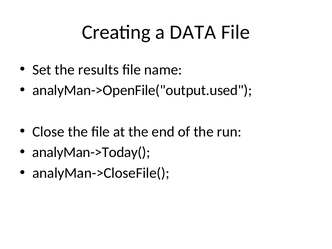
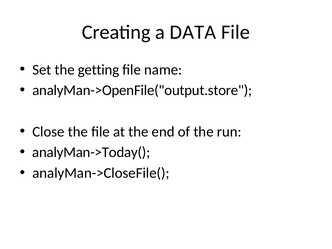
results: results -> getting
analyMan->OpenFile("output.used: analyMan->OpenFile("output.used -> analyMan->OpenFile("output.store
